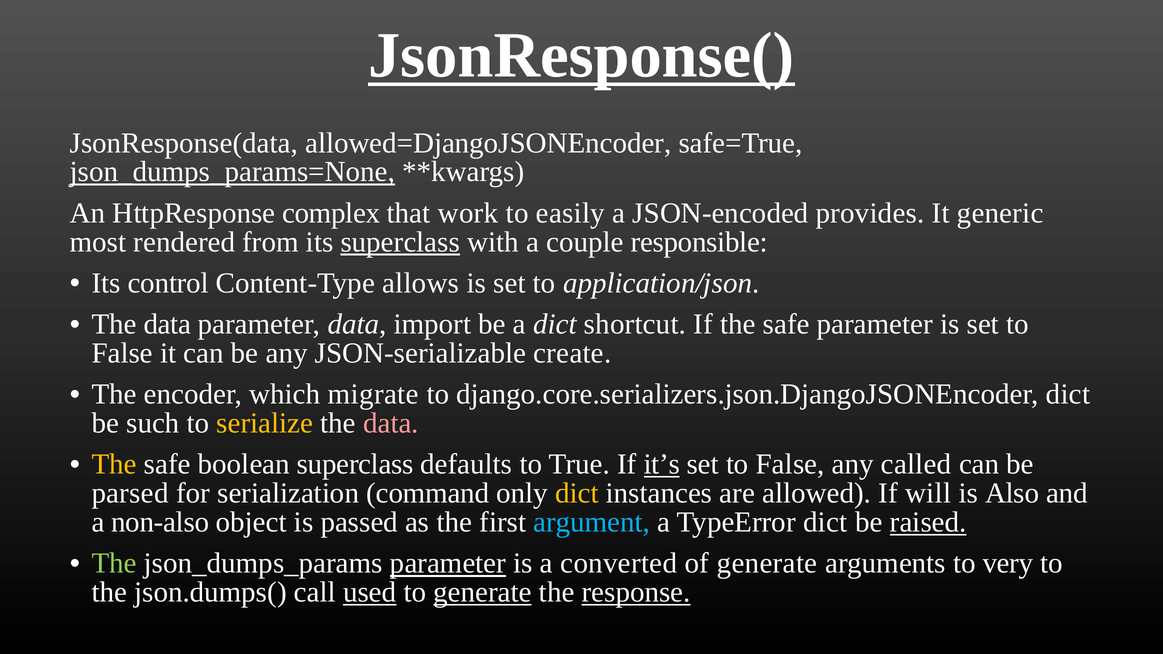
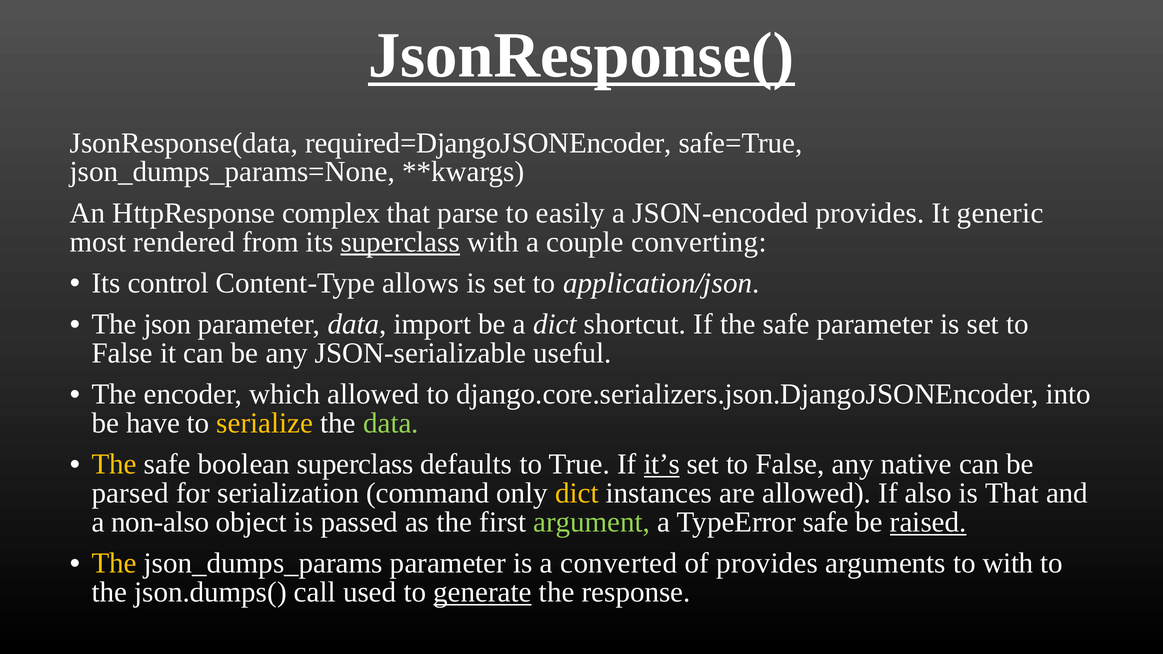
allowed=DjangoJSONEncoder: allowed=DjangoJSONEncoder -> required=DjangoJSONEncoder
json_dumps_params=None underline: present -> none
work: work -> parse
responsible: responsible -> converting
data at (167, 324): data -> json
create: create -> useful
which migrate: migrate -> allowed
django.core.serializers.json.DjangoJSONEncoder dict: dict -> into
such: such -> have
data at (391, 423) colour: pink -> light green
called: called -> native
will: will -> also
is Also: Also -> That
argument colour: light blue -> light green
TypeError dict: dict -> safe
The at (114, 564) colour: light green -> yellow
parameter at (448, 564) underline: present -> none
of generate: generate -> provides
to very: very -> with
used underline: present -> none
response underline: present -> none
